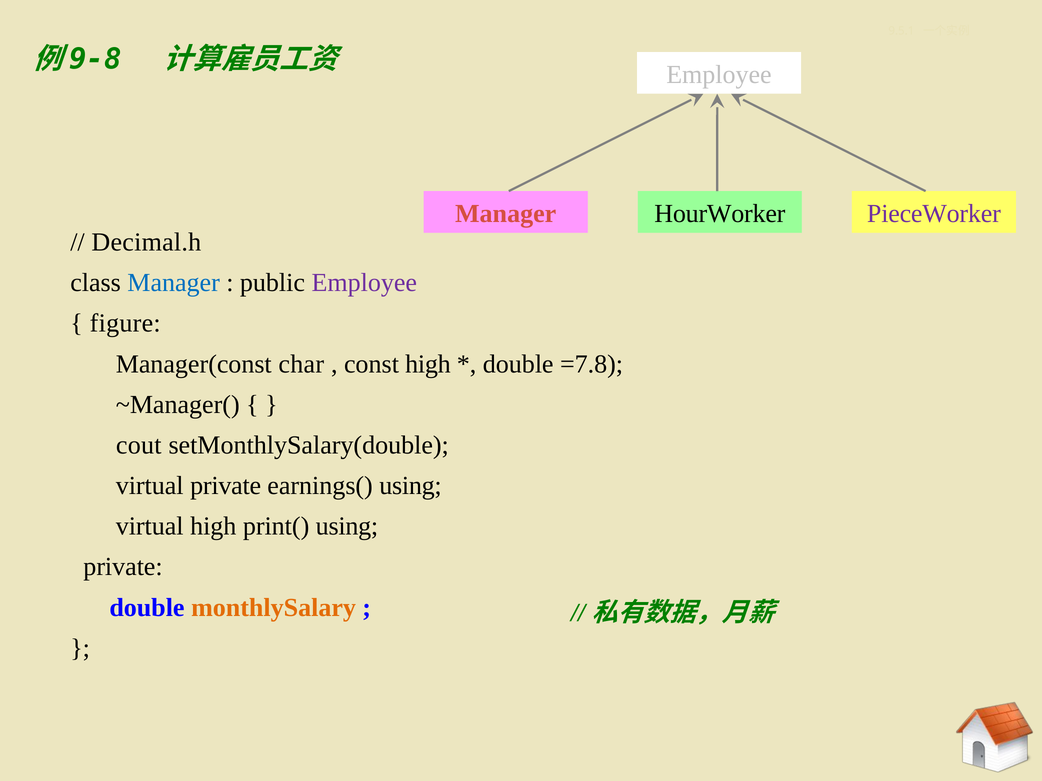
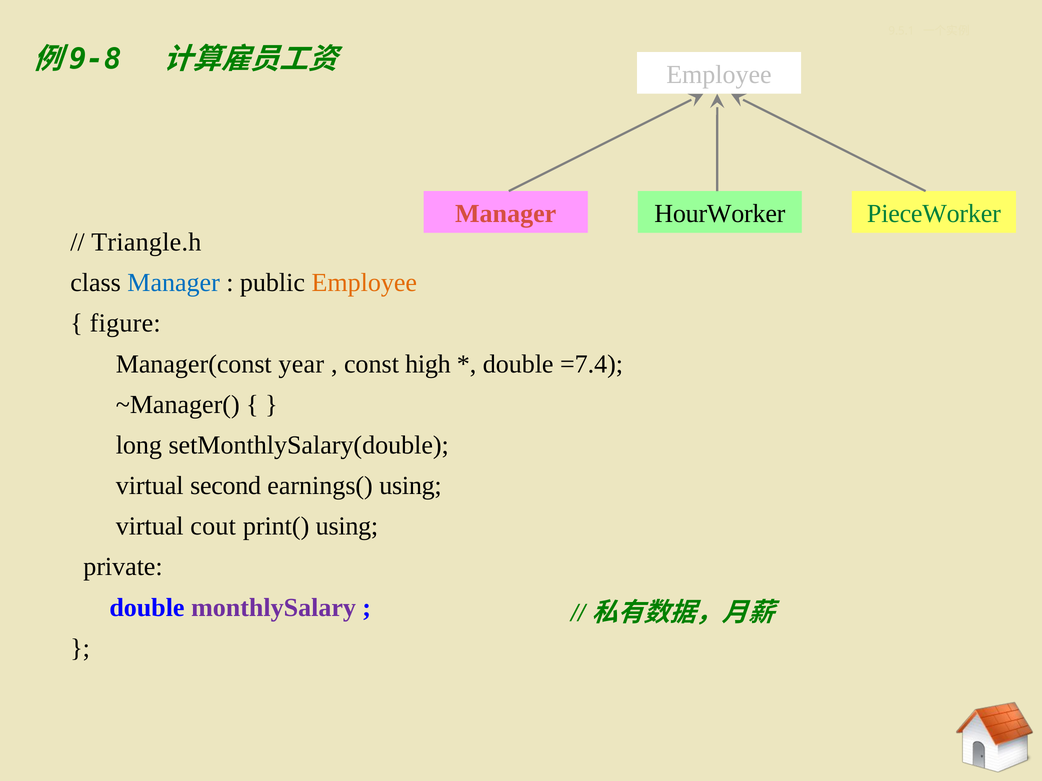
PieceWorker colour: purple -> green
Decimal.h: Decimal.h -> Triangle.h
Employee at (364, 283) colour: purple -> orange
char: char -> year
=7.8: =7.8 -> =7.4
cout: cout -> long
virtual private: private -> second
virtual high: high -> cout
monthlySalary colour: orange -> purple
